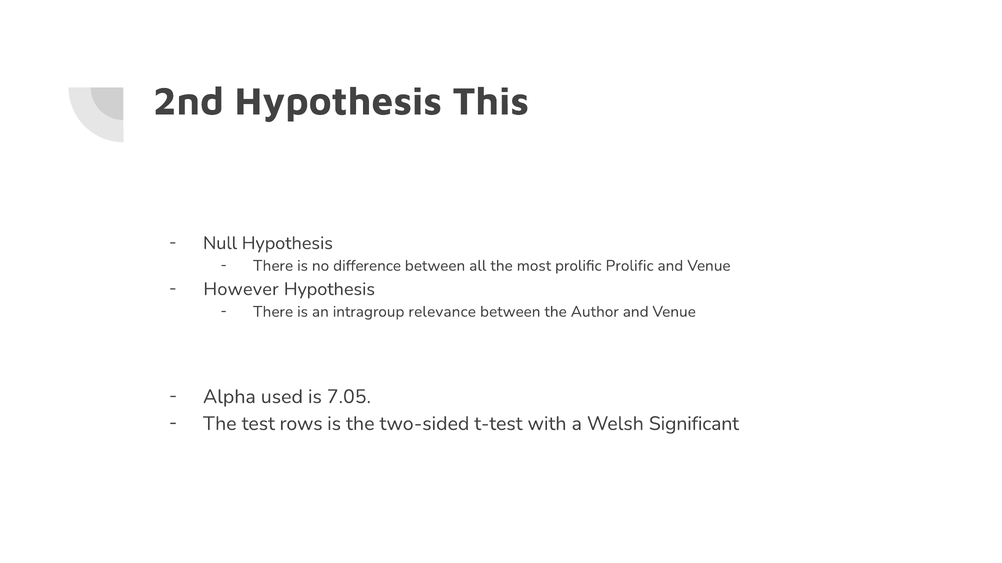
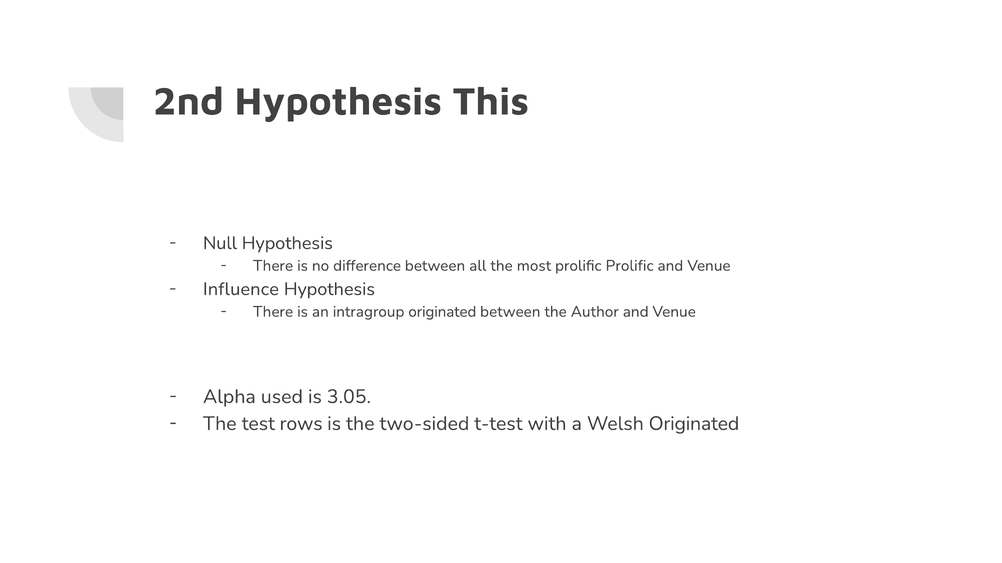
However: However -> Influence
intragroup relevance: relevance -> originated
7.05: 7.05 -> 3.05
Welsh Significant: Significant -> Originated
